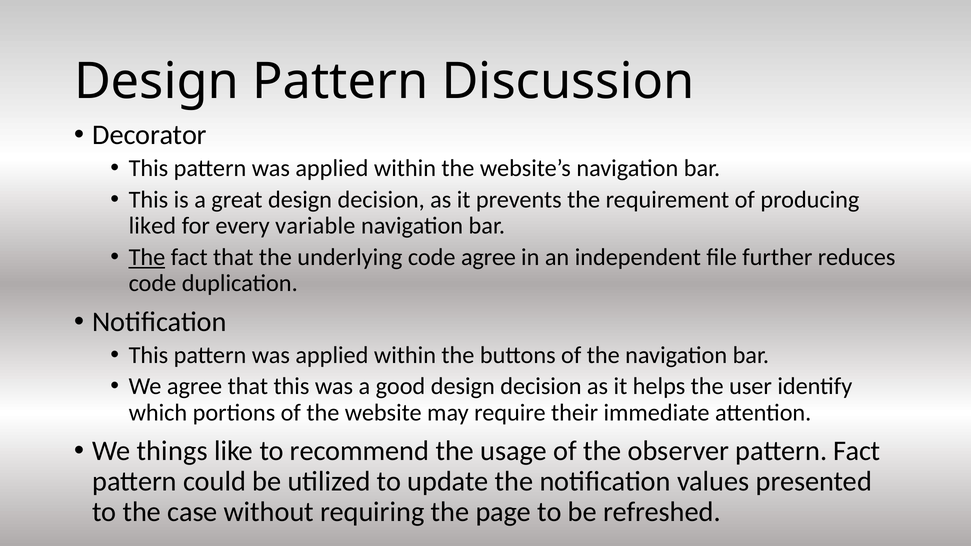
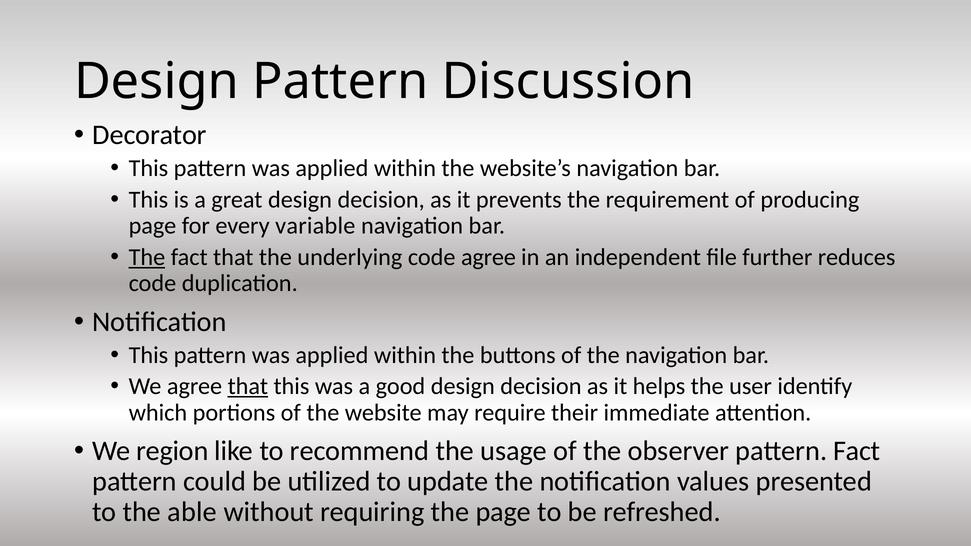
liked at (152, 226): liked -> page
that at (248, 387) underline: none -> present
things: things -> region
case: case -> able
